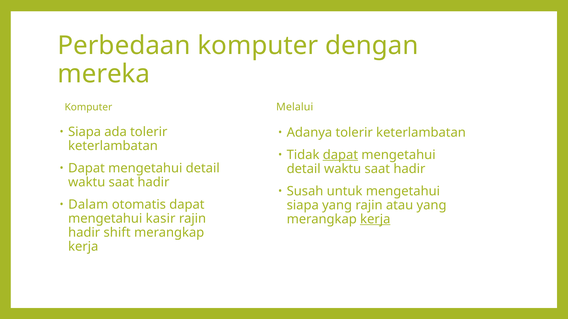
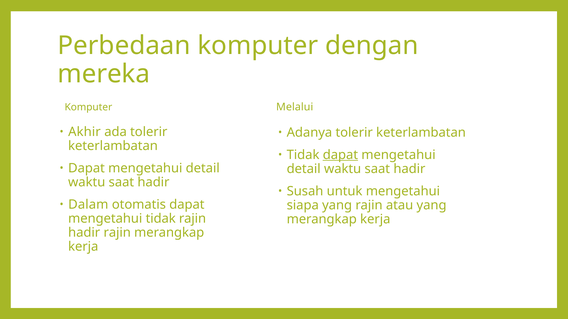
Siapa at (85, 132): Siapa -> Akhir
mengetahui kasir: kasir -> tidak
kerja at (375, 219) underline: present -> none
hadir shift: shift -> rajin
